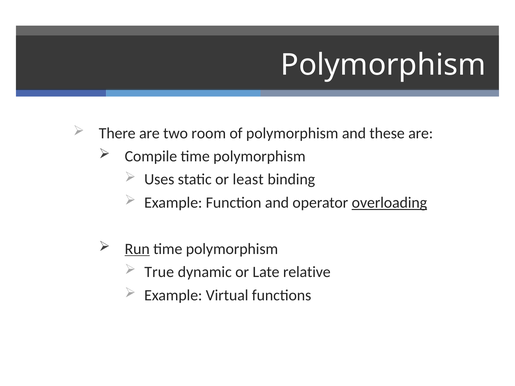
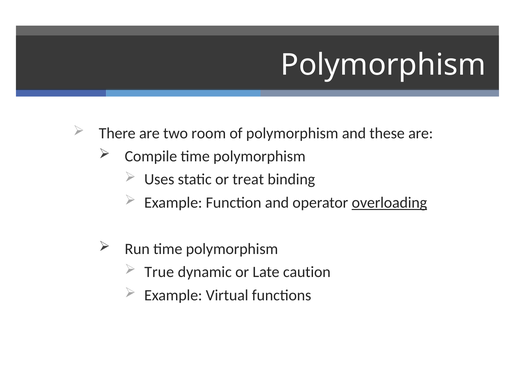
least: least -> treat
Run underline: present -> none
relative: relative -> caution
